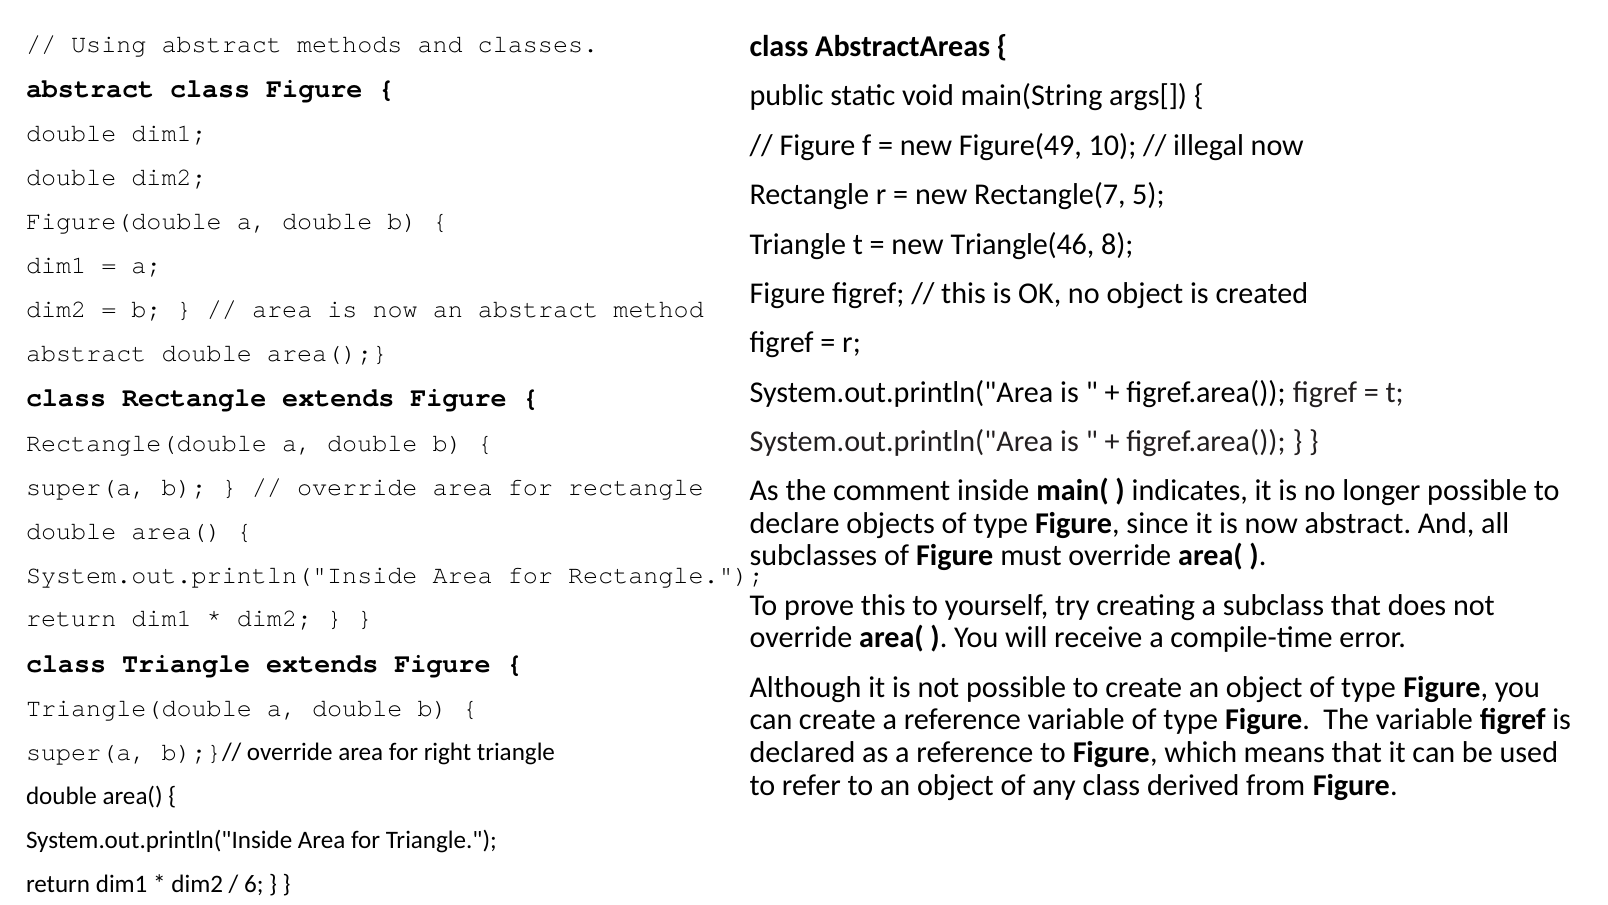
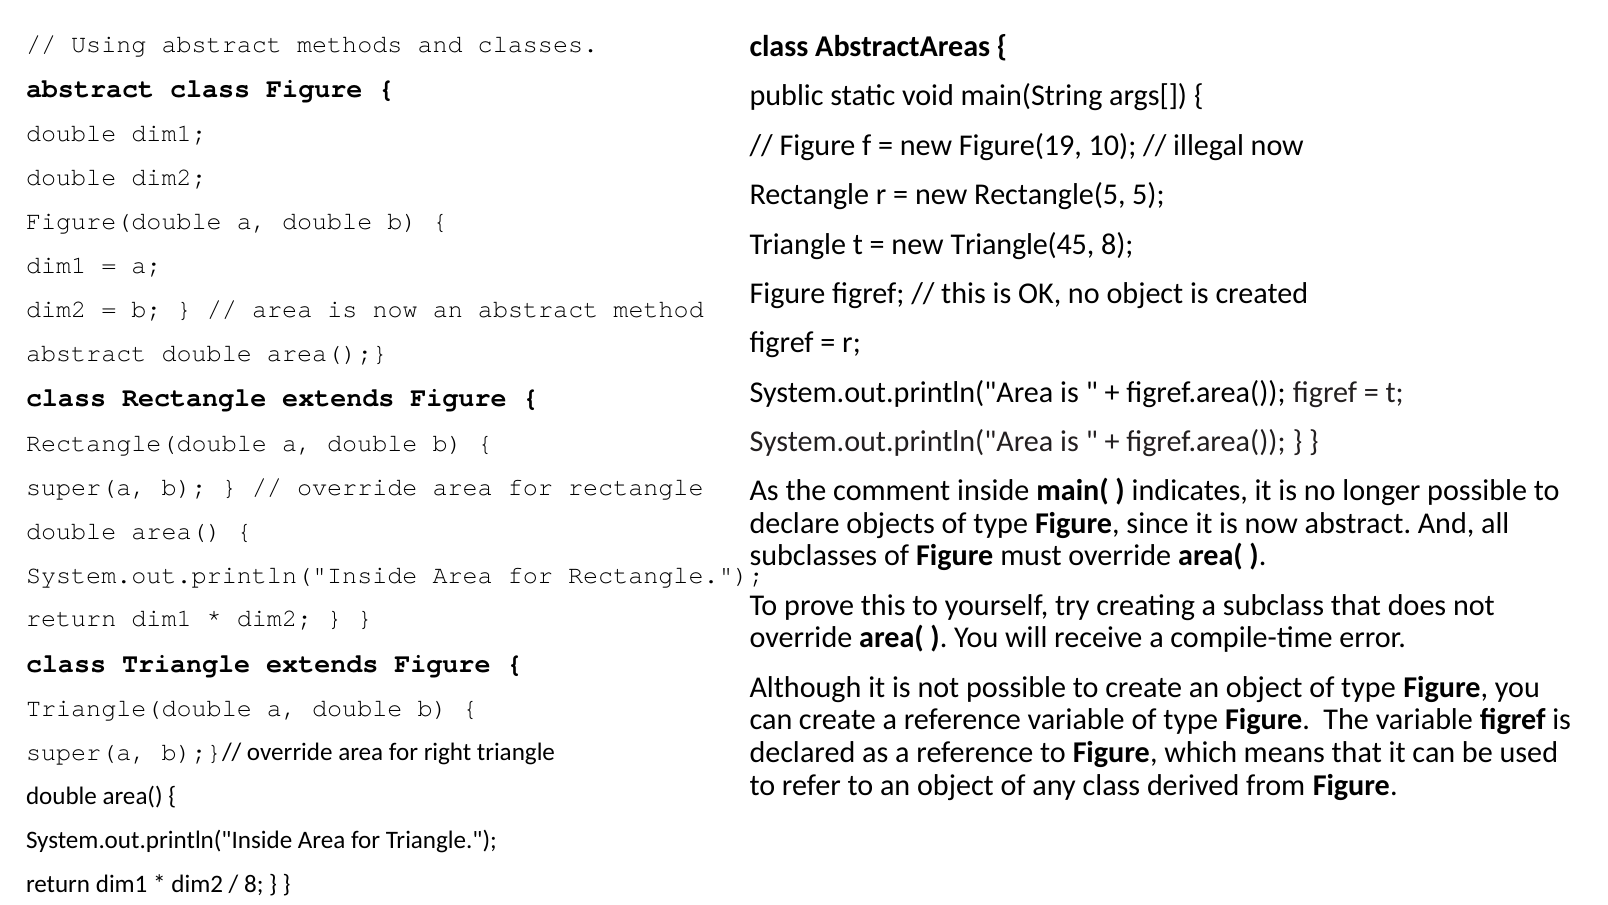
Figure(49: Figure(49 -> Figure(19
Rectangle(7: Rectangle(7 -> Rectangle(5
Triangle(46: Triangle(46 -> Triangle(45
6 at (254, 884): 6 -> 8
